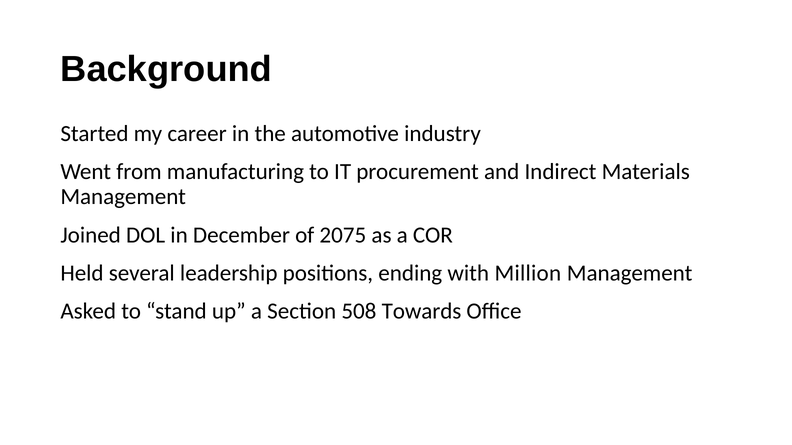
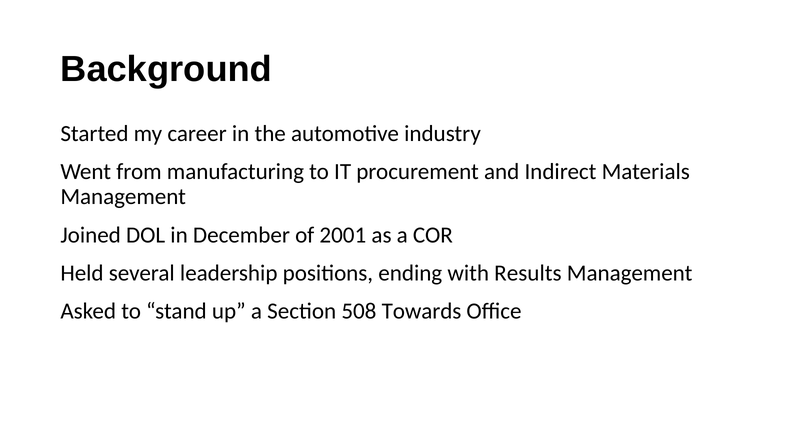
2075: 2075 -> 2001
Million: Million -> Results
